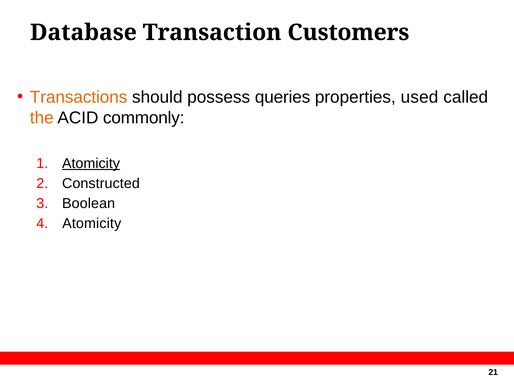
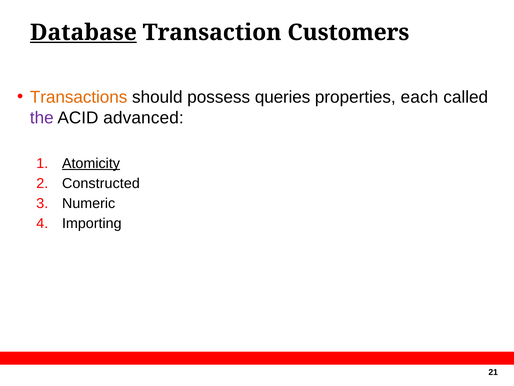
Database underline: none -> present
used: used -> each
the colour: orange -> purple
commonly: commonly -> advanced
Boolean: Boolean -> Numeric
Atomicity at (92, 223): Atomicity -> Importing
